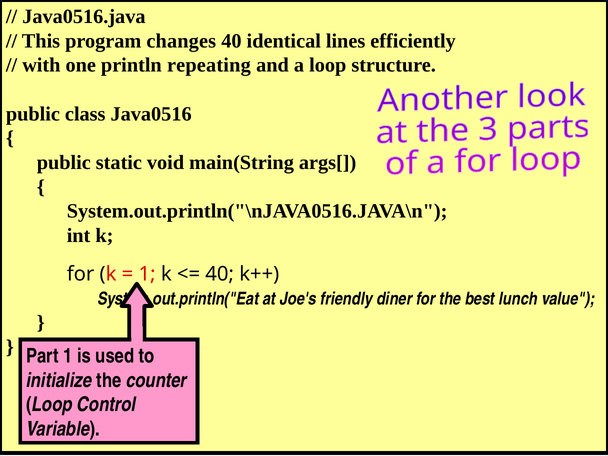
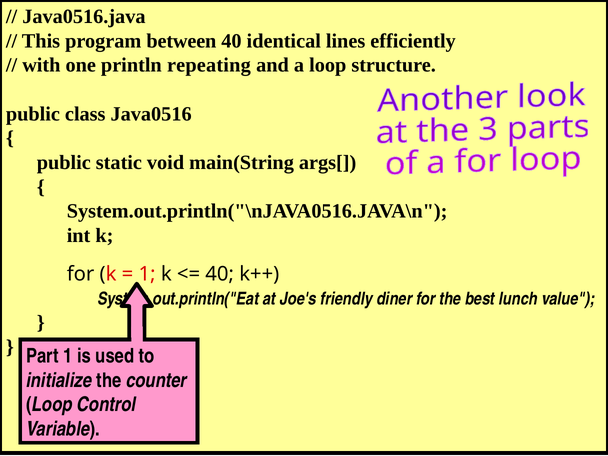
changes: changes -> between
